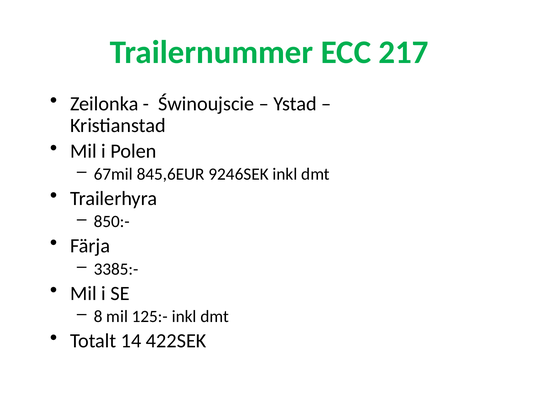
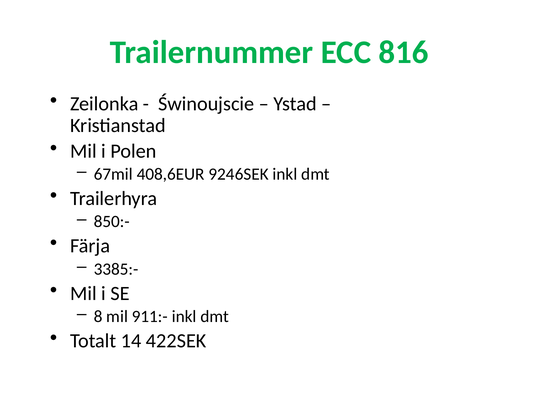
217: 217 -> 816
845,6EUR: 845,6EUR -> 408,6EUR
125:-: 125:- -> 911:-
